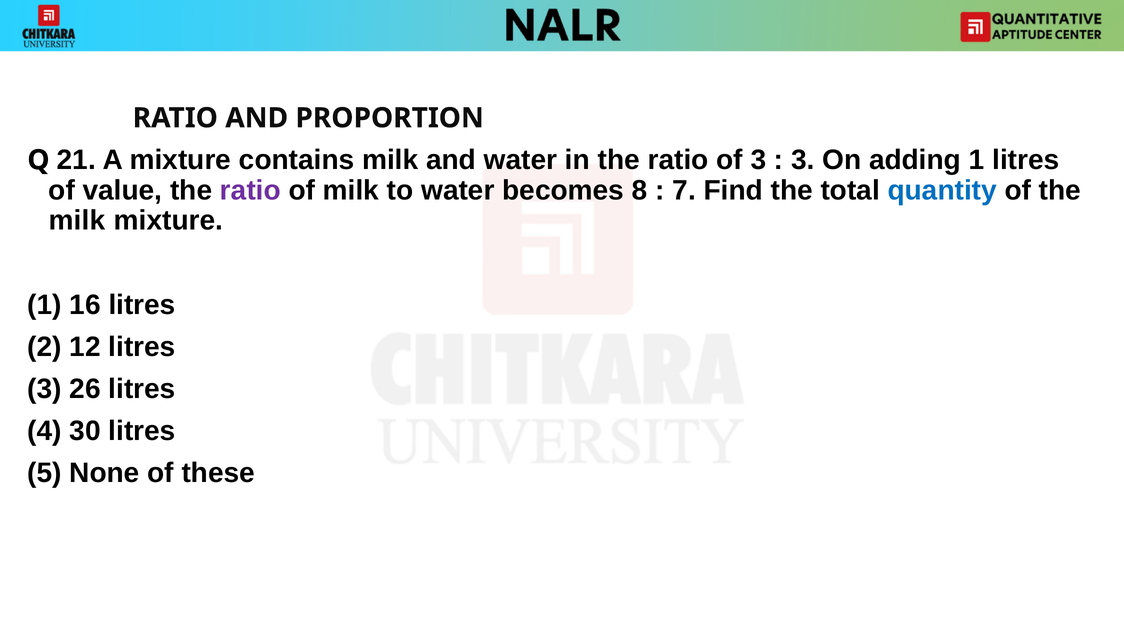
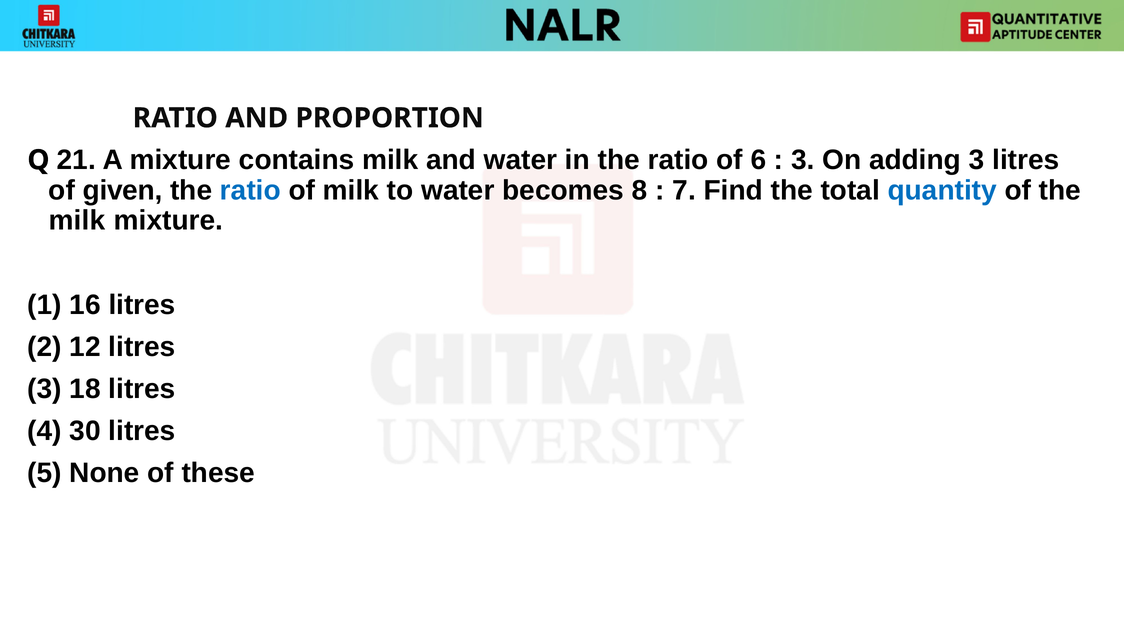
of 3: 3 -> 6
adding 1: 1 -> 3
value: value -> given
ratio at (250, 190) colour: purple -> blue
26: 26 -> 18
